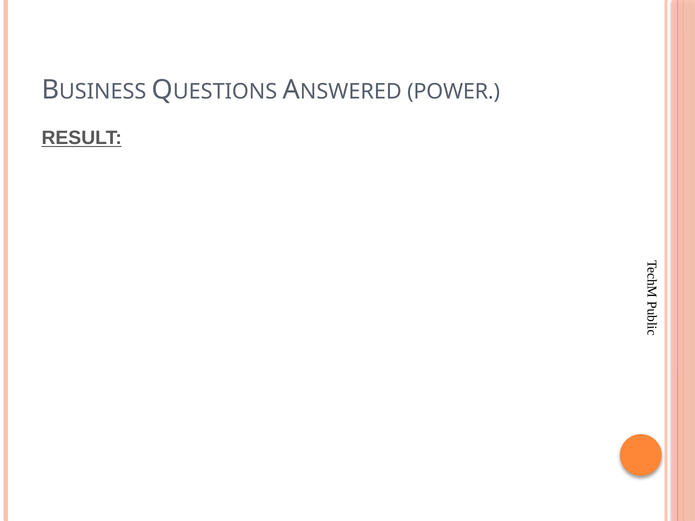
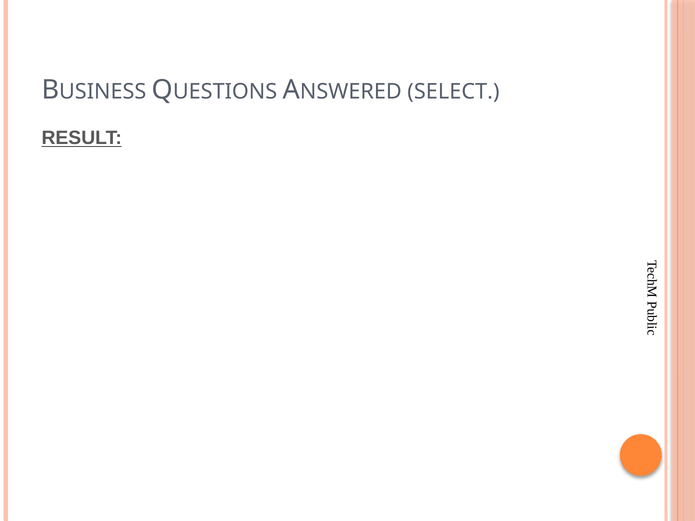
POWER: POWER -> SELECT
